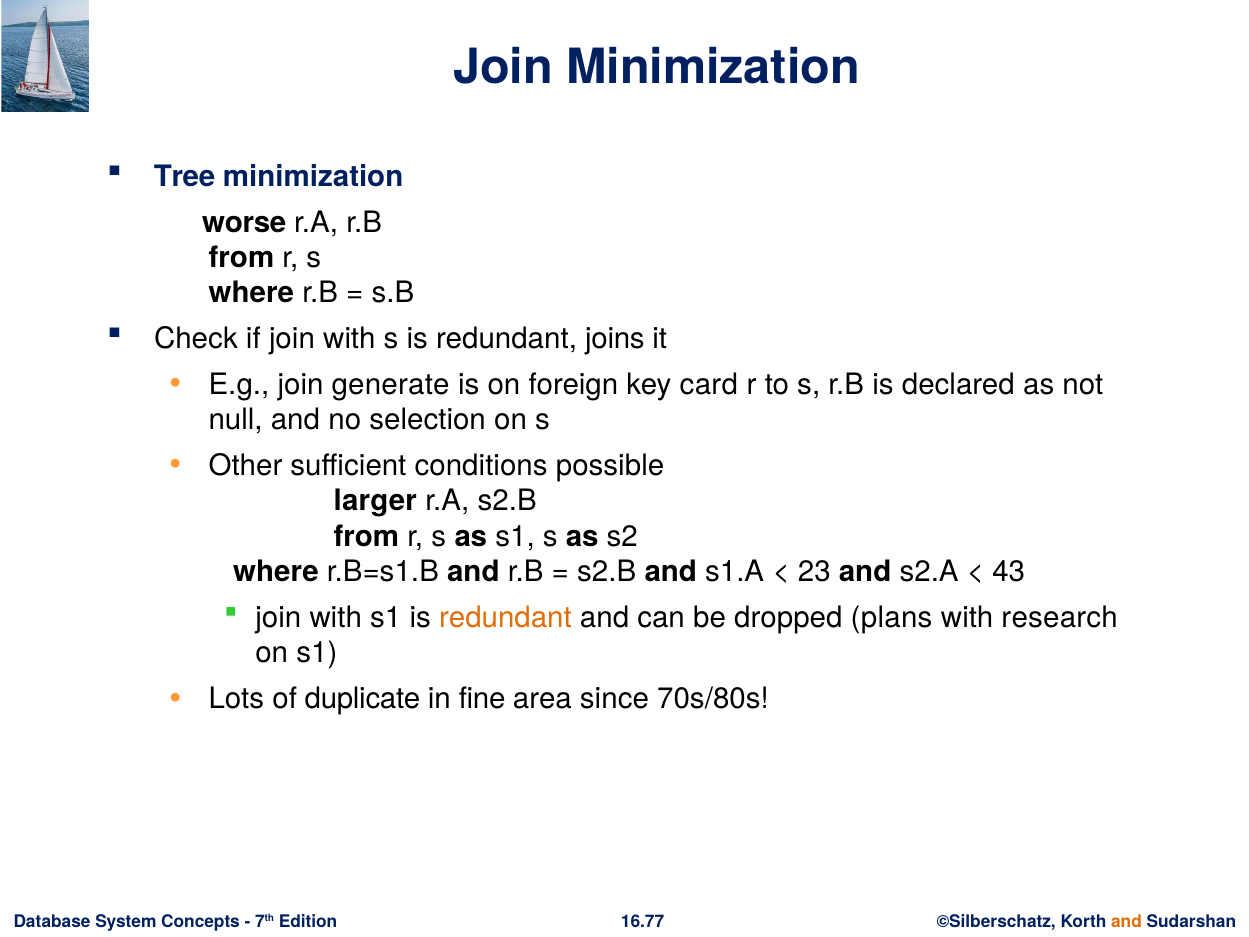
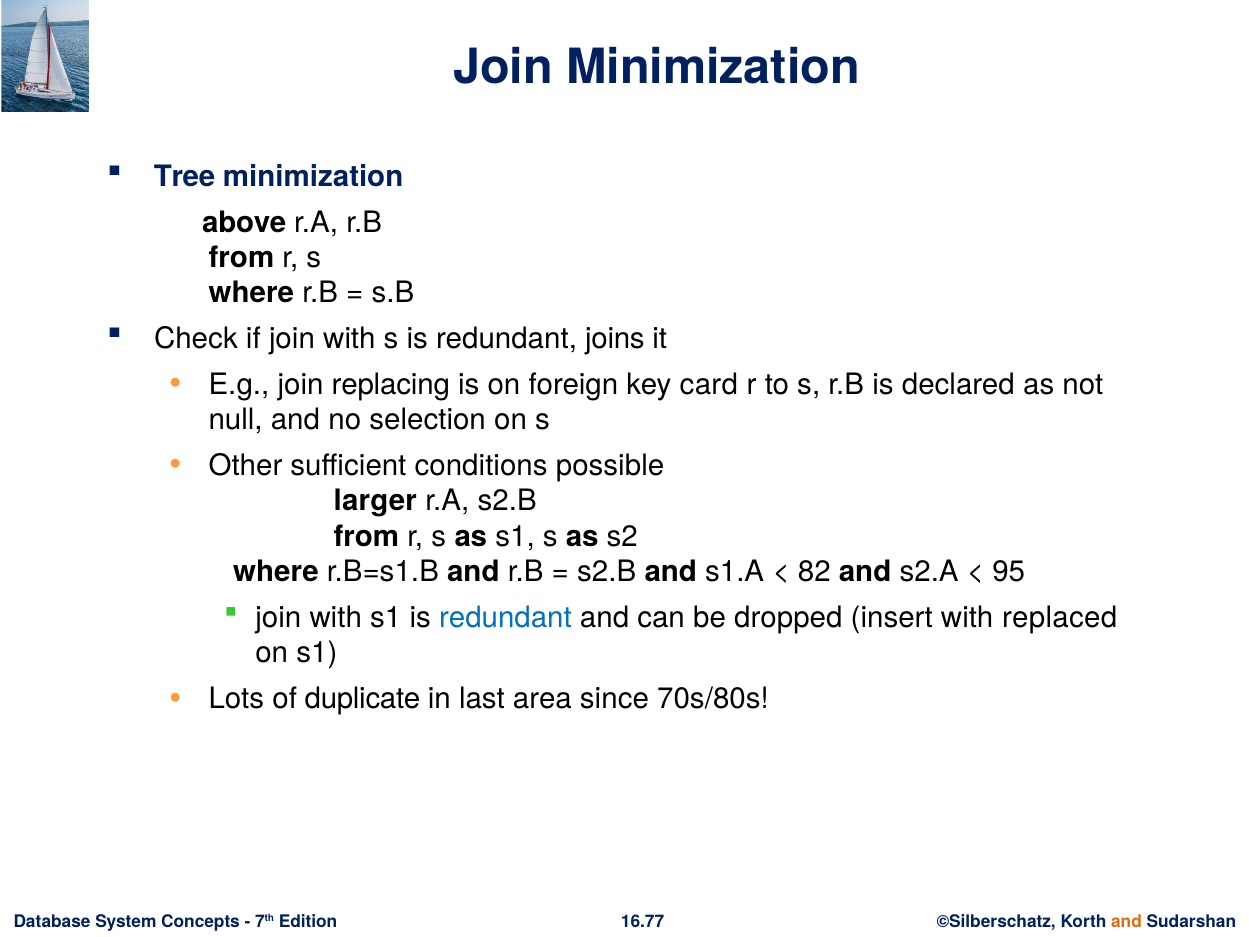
worse: worse -> above
generate: generate -> replacing
23: 23 -> 82
43: 43 -> 95
redundant at (505, 618) colour: orange -> blue
plans: plans -> insert
research: research -> replaced
fine: fine -> last
